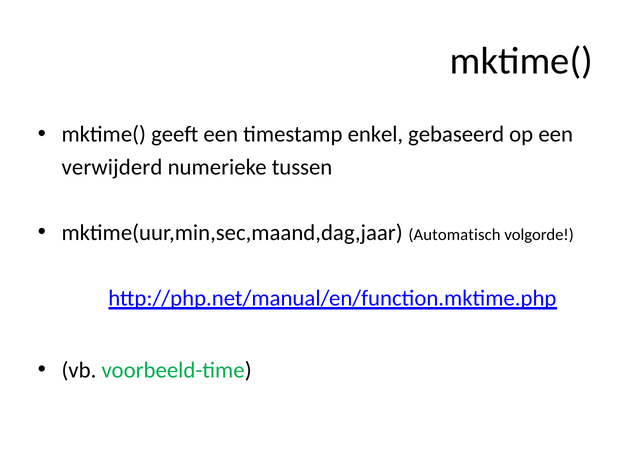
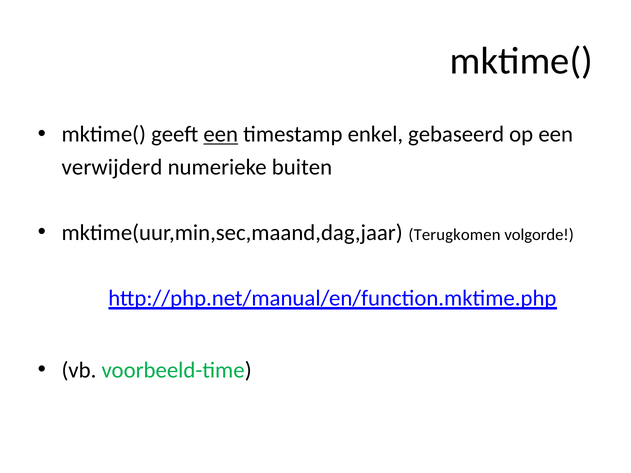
een at (221, 134) underline: none -> present
tussen: tussen -> buiten
Automatisch: Automatisch -> Terugkomen
